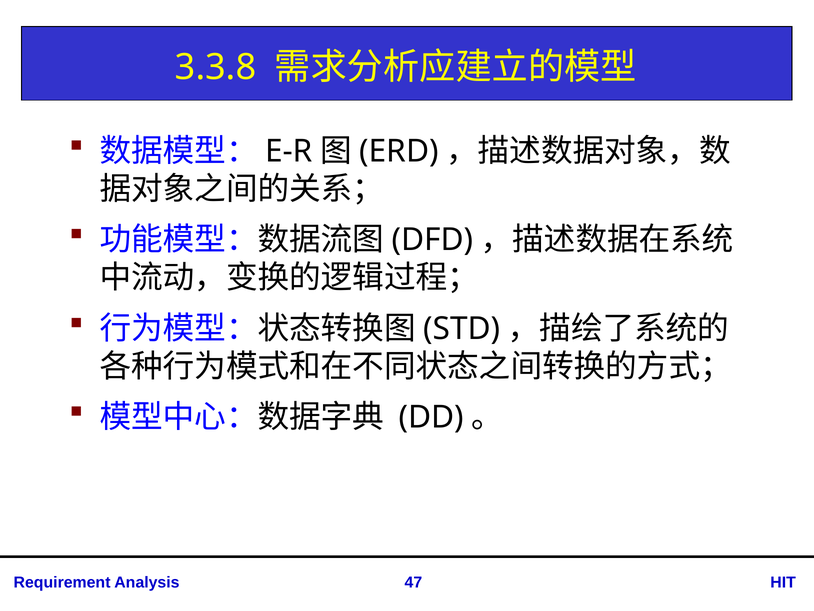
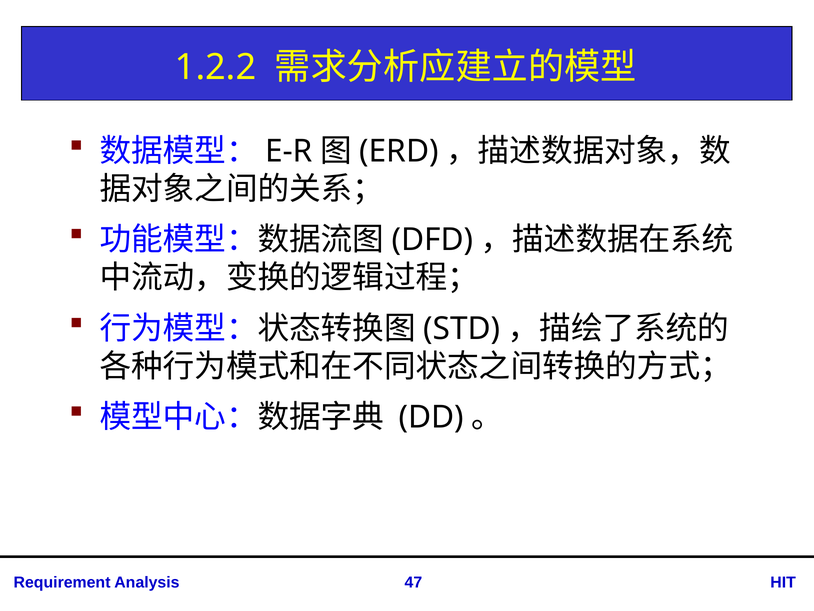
3.3.8: 3.3.8 -> 1.2.2
